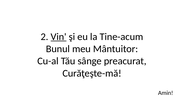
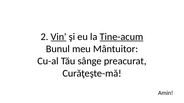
Tine-acum underline: none -> present
